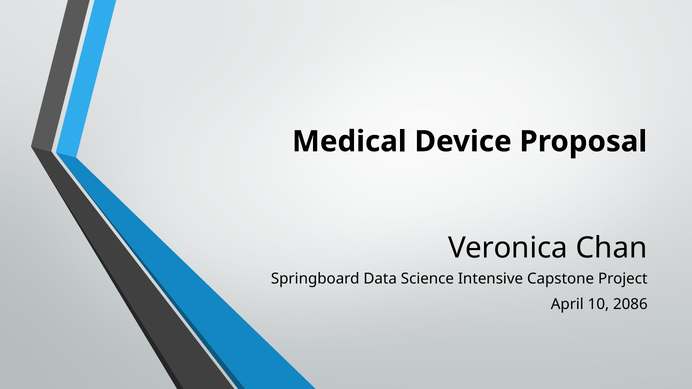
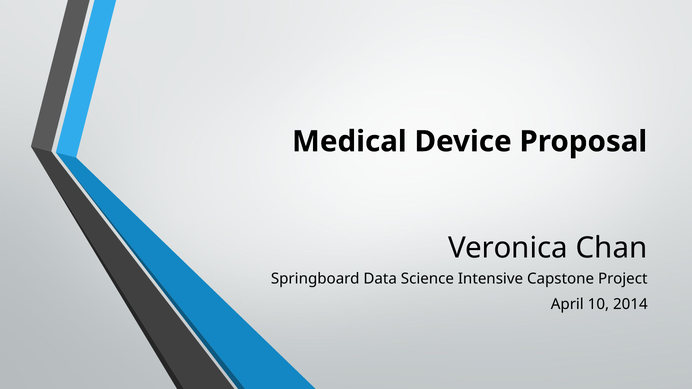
2086: 2086 -> 2014
